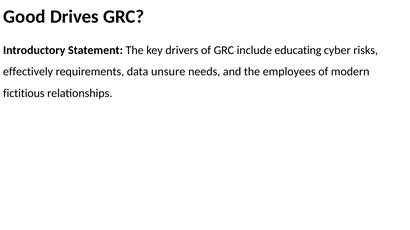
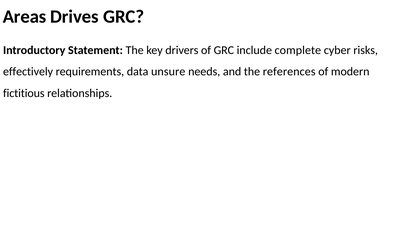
Good: Good -> Areas
educating: educating -> complete
employees: employees -> references
